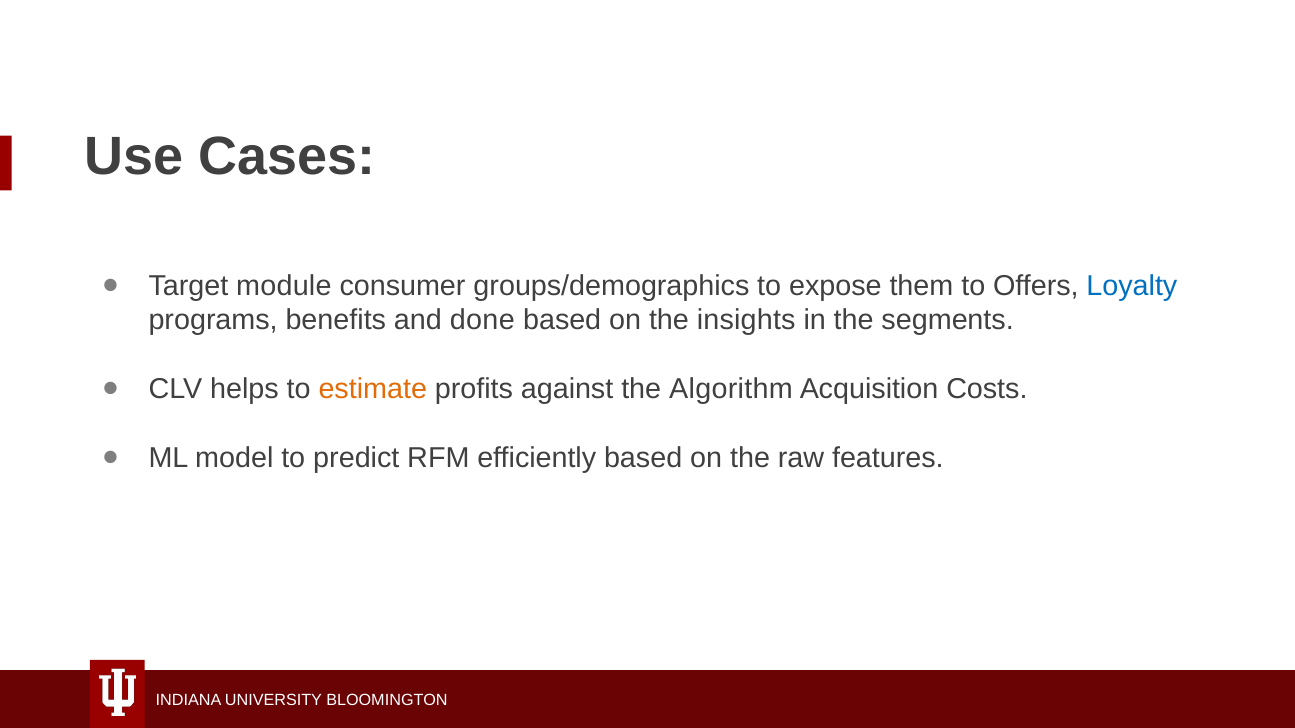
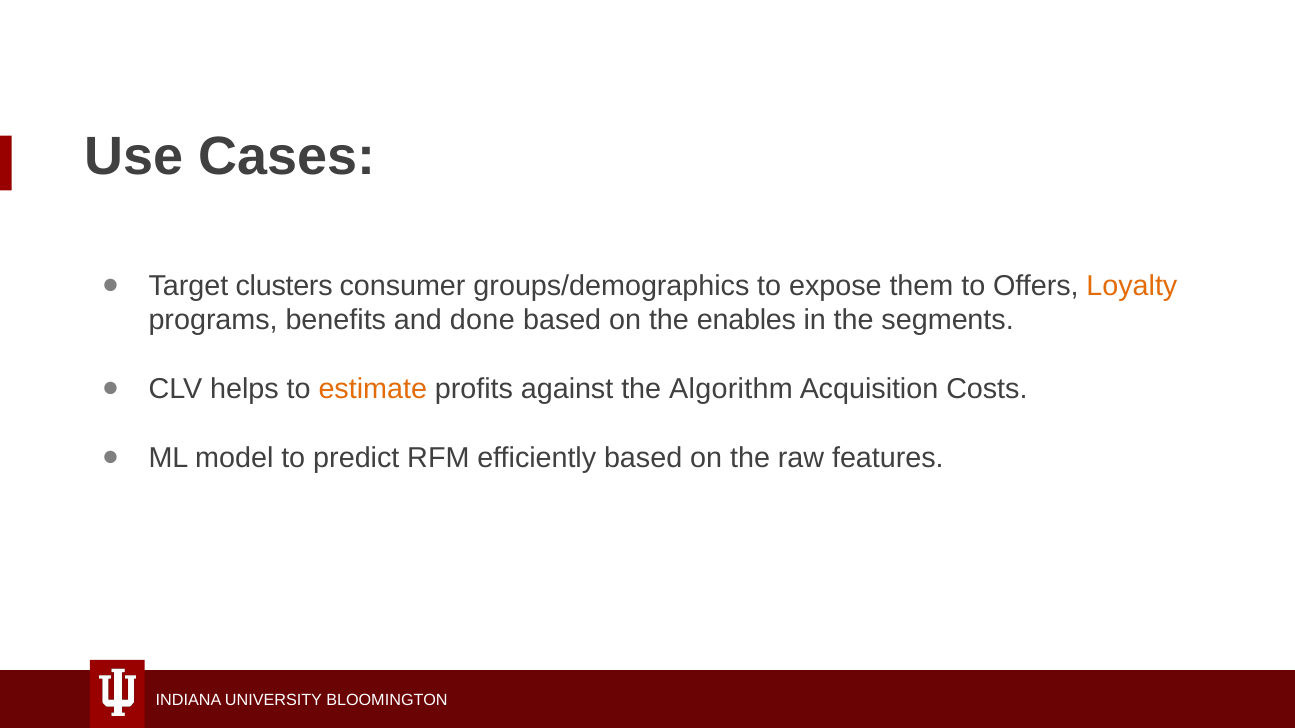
module: module -> clusters
Loyalty colour: blue -> orange
insights: insights -> enables
